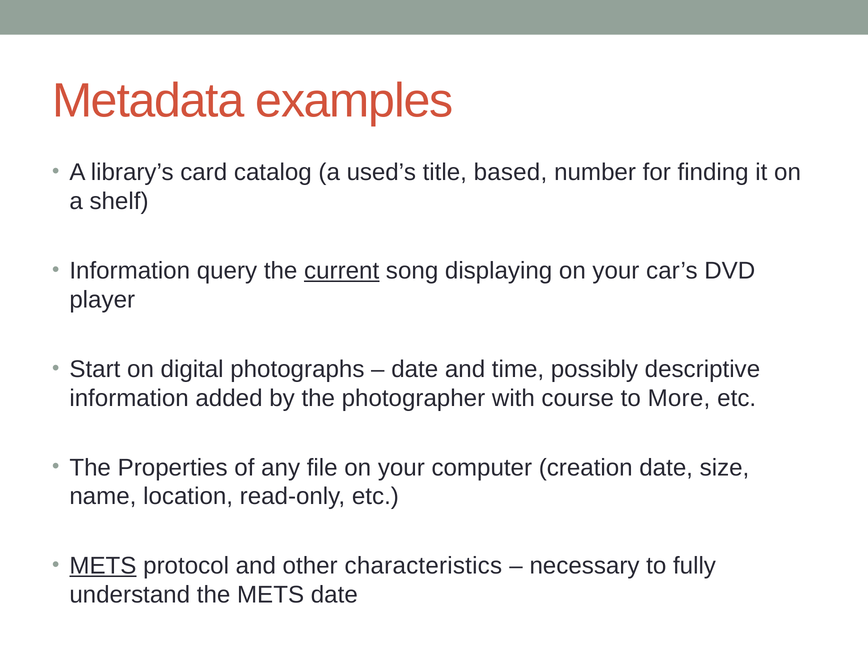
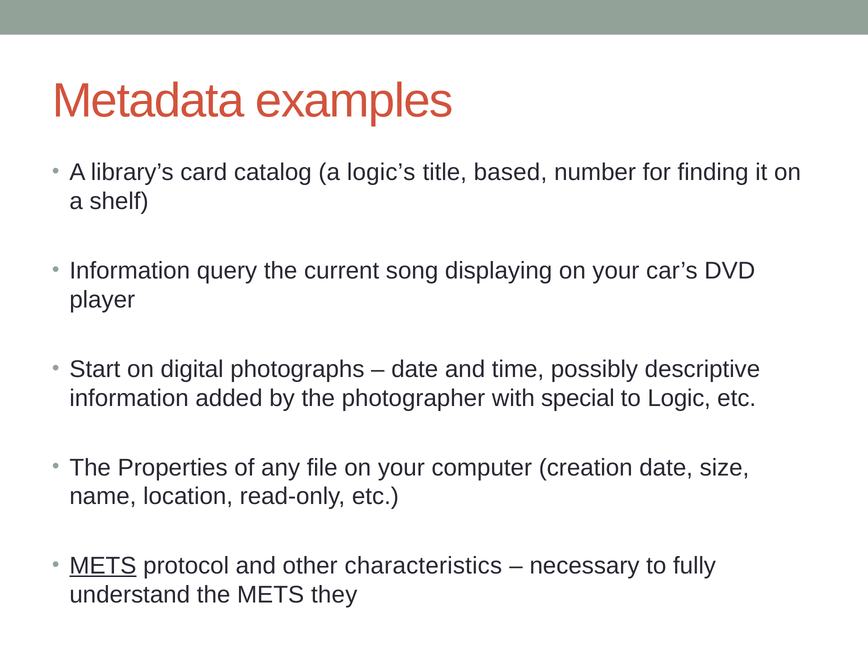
used’s: used’s -> logic’s
current underline: present -> none
course: course -> special
More: More -> Logic
METS date: date -> they
